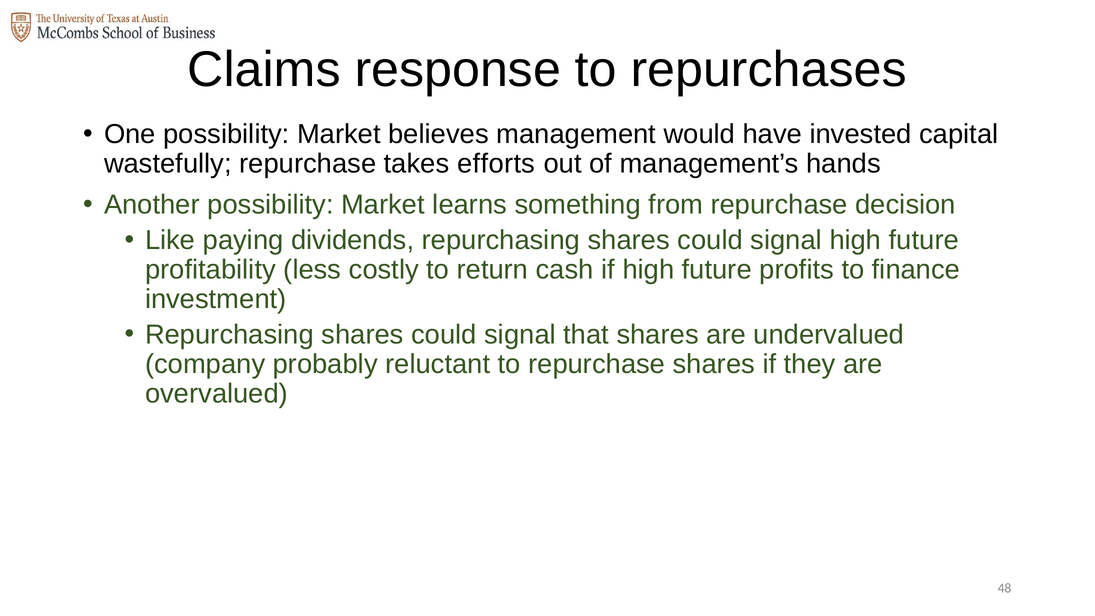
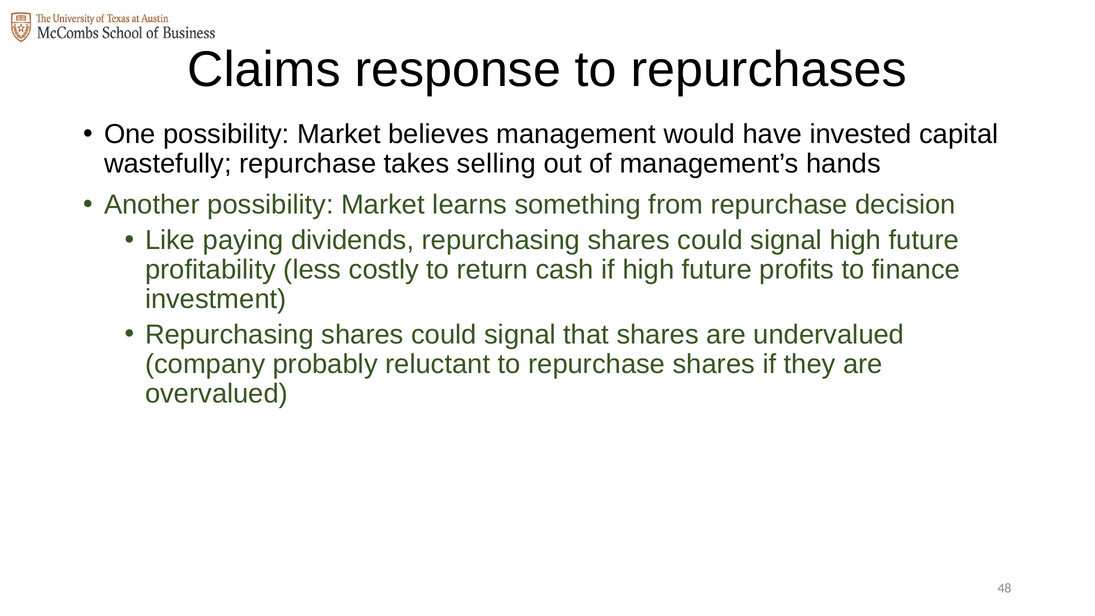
efforts: efforts -> selling
